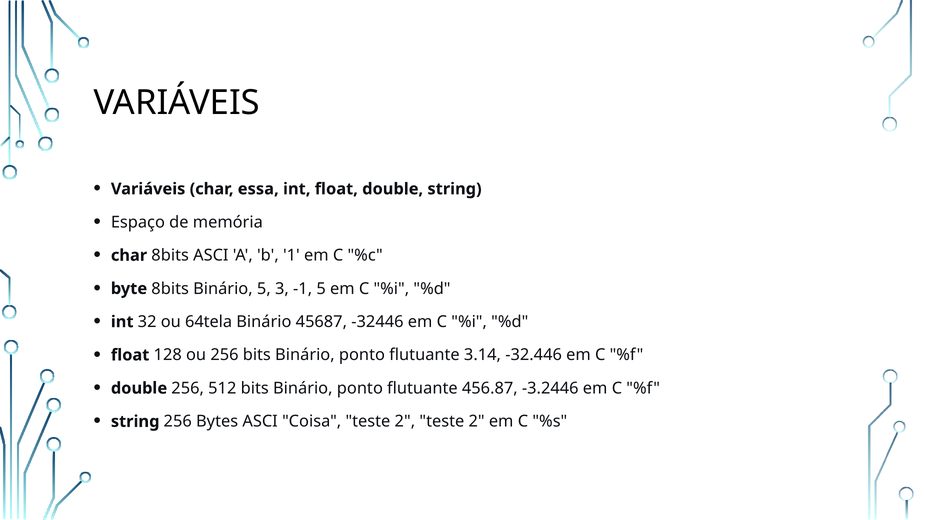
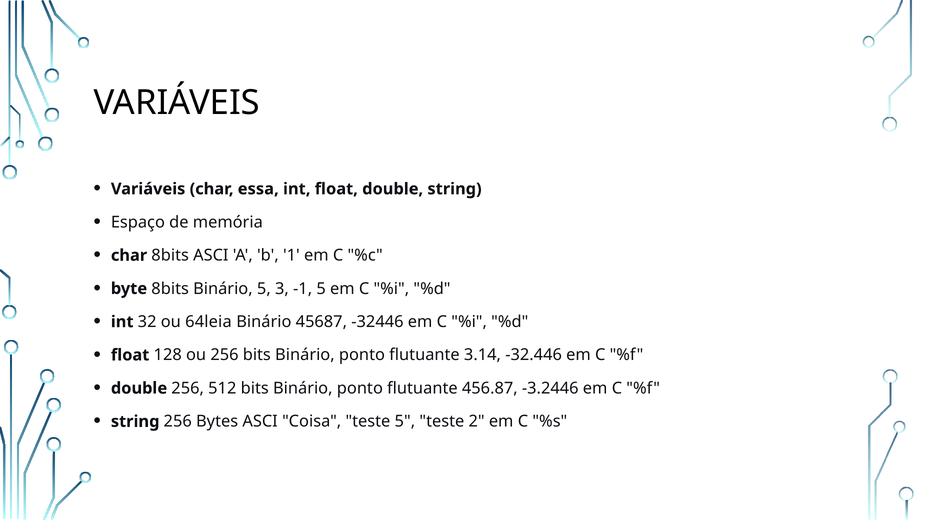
64tela: 64tela -> 64leia
Coisa teste 2: 2 -> 5
